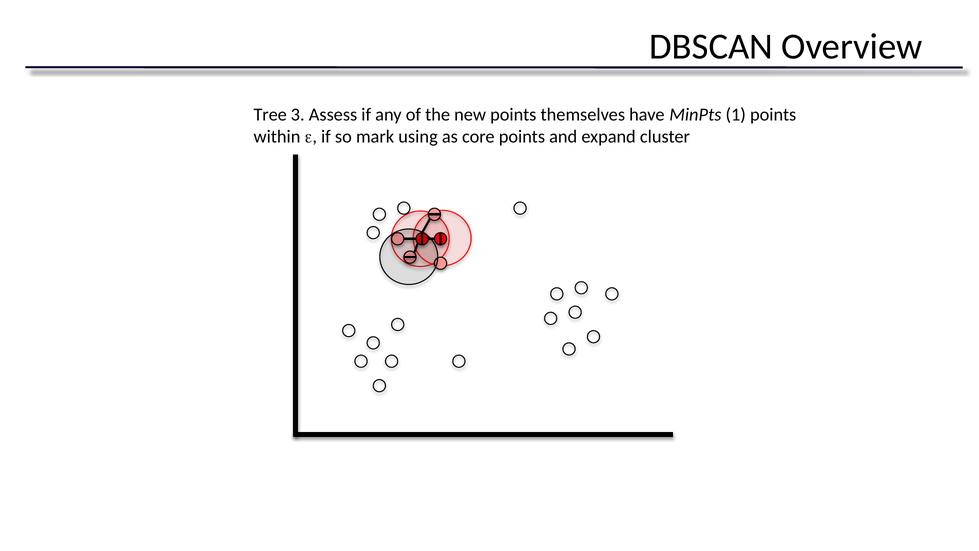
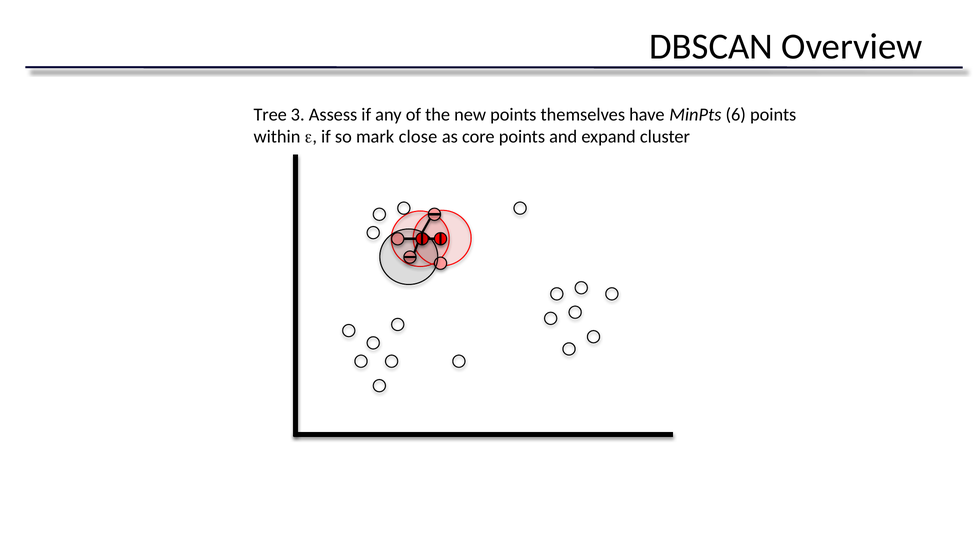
1: 1 -> 6
using: using -> close
